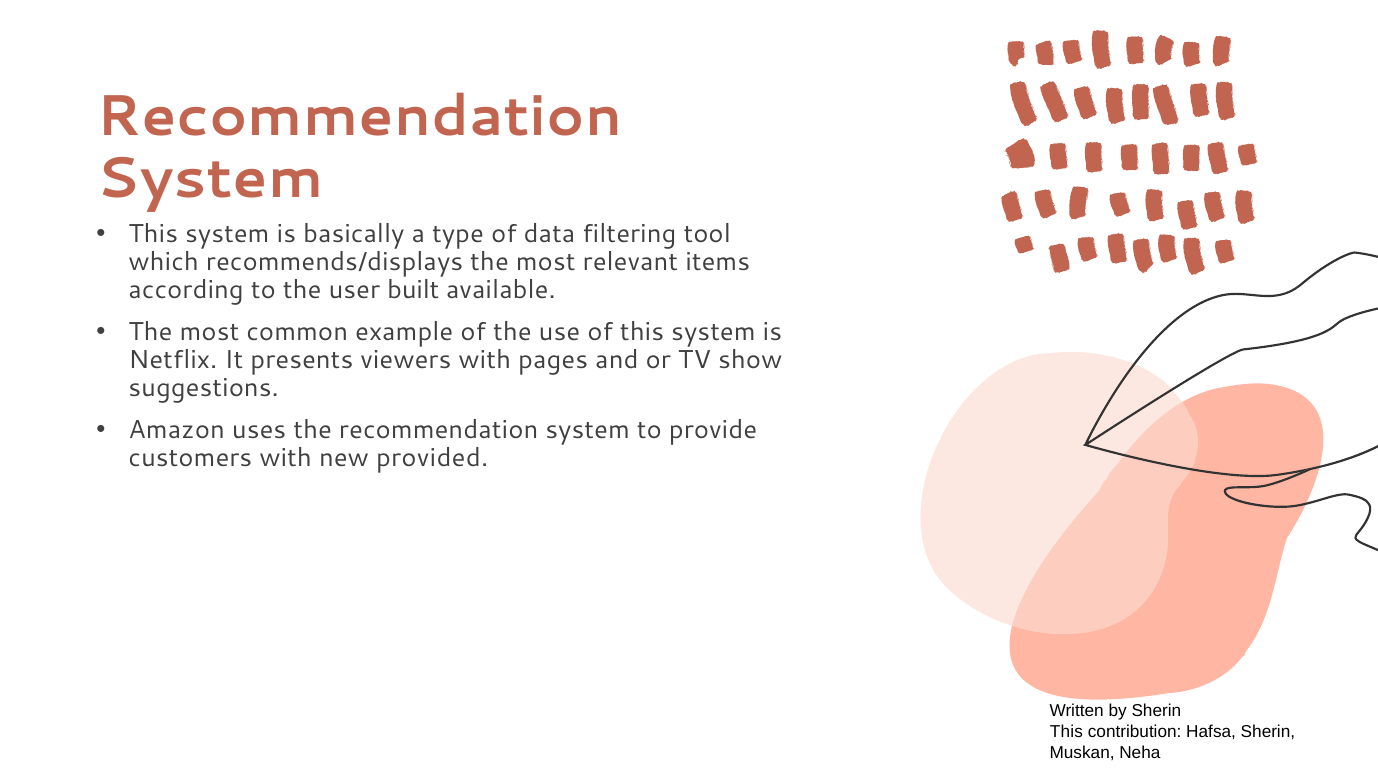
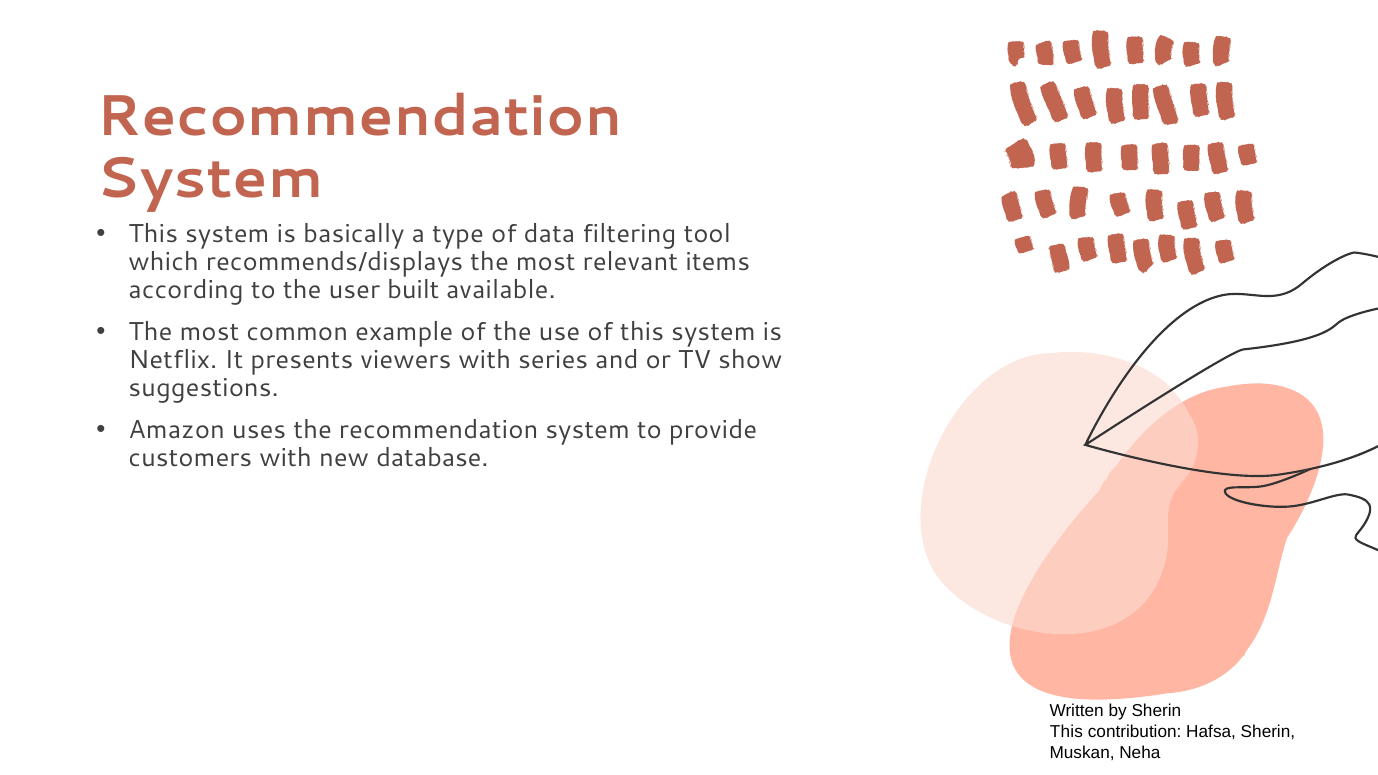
pages: pages -> series
provided: provided -> database
